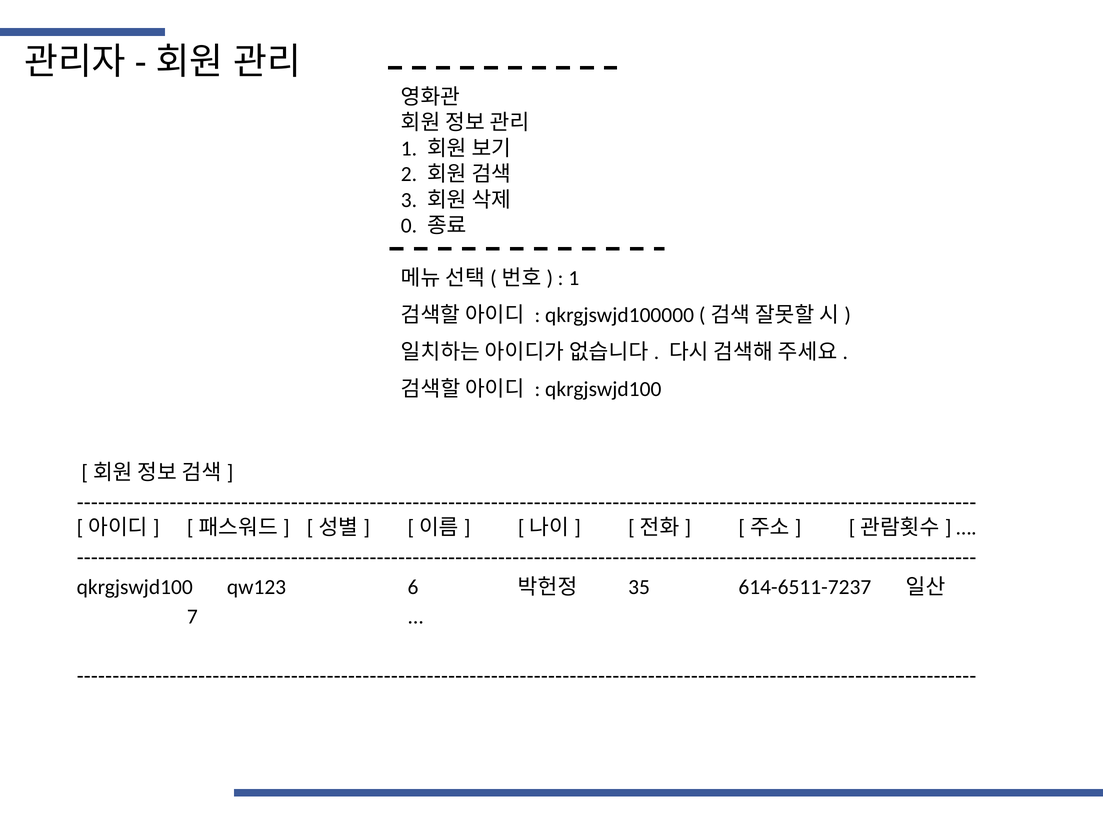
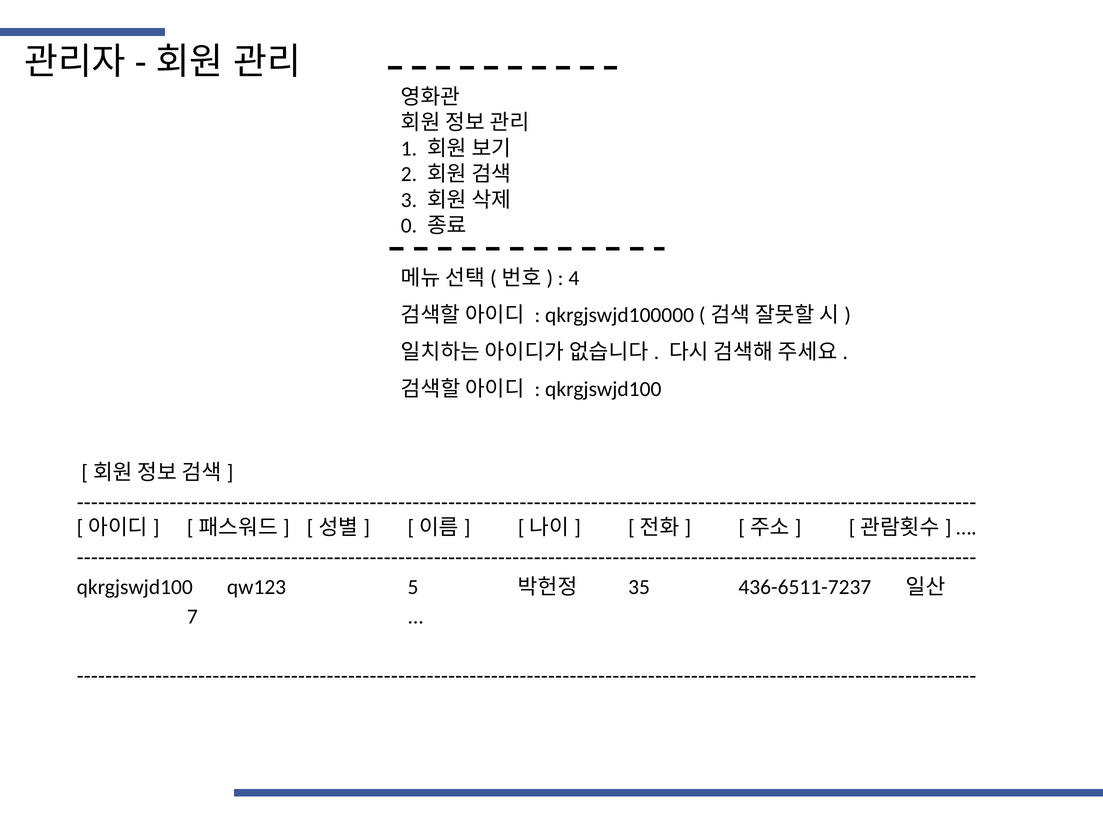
1 at (574, 278): 1 -> 4
6: 6 -> 5
614-6511-7237: 614-6511-7237 -> 436-6511-7237
